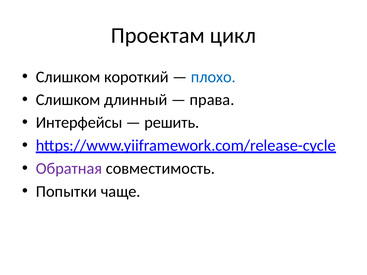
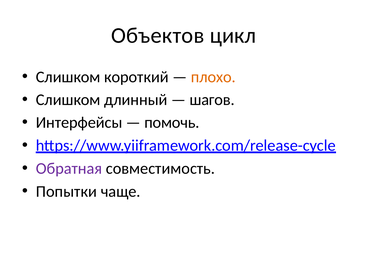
Проектам: Проектам -> Объектов
плохо colour: blue -> orange
права: права -> шагов
решить: решить -> помочь
